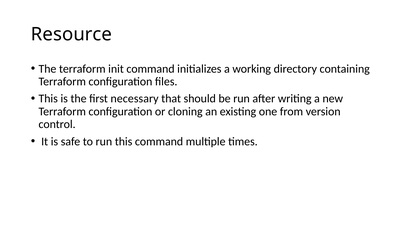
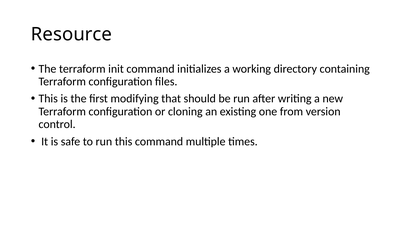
necessary: necessary -> modifying
